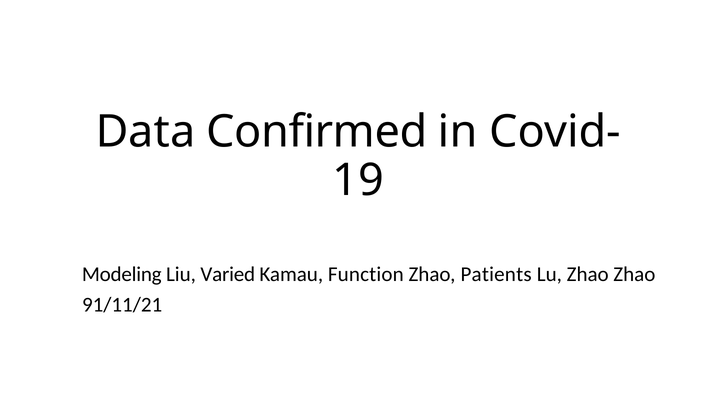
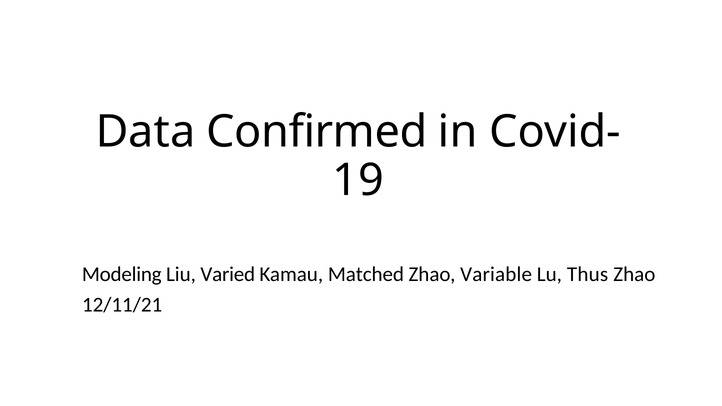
Function: Function -> Matched
Patients: Patients -> Variable
Lu Zhao: Zhao -> Thus
91/11/21: 91/11/21 -> 12/11/21
